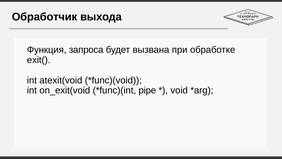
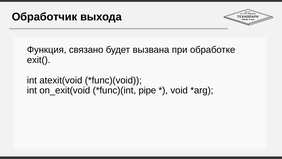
запроса: запроса -> связано
